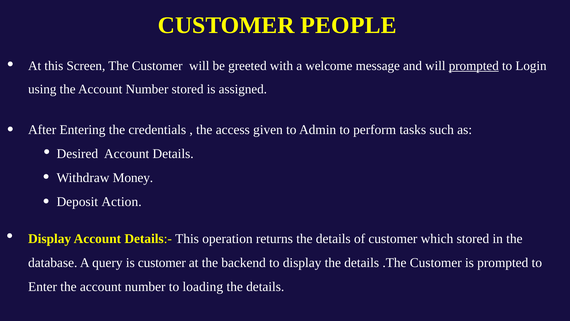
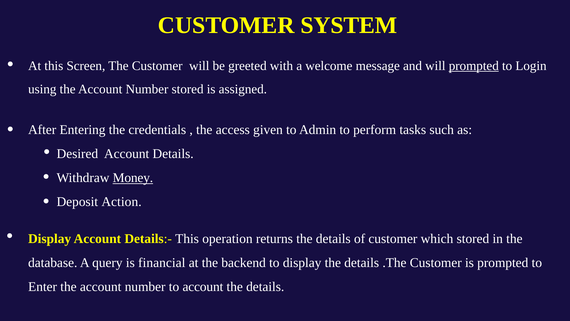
PEOPLE: PEOPLE -> SYSTEM
Money underline: none -> present
is customer: customer -> financial
to loading: loading -> account
